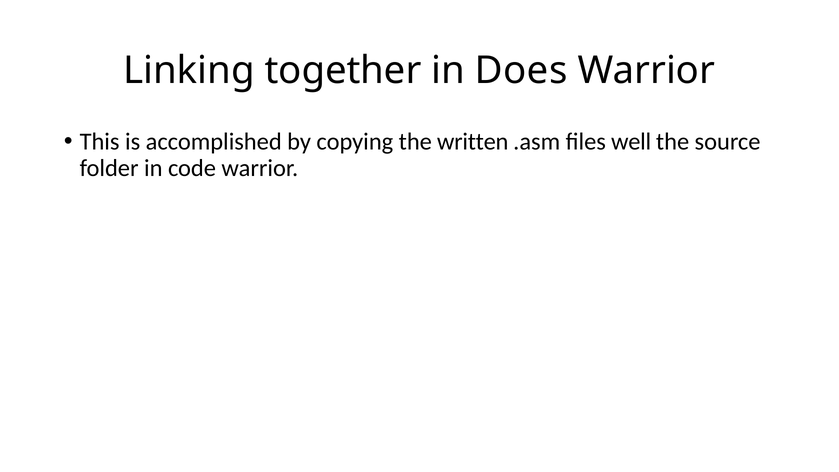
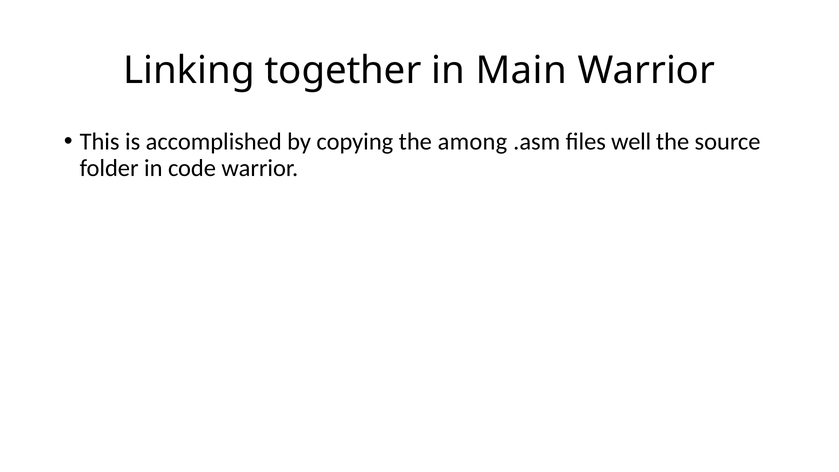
Does: Does -> Main
written: written -> among
